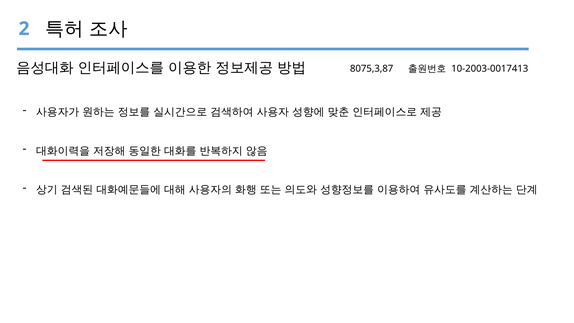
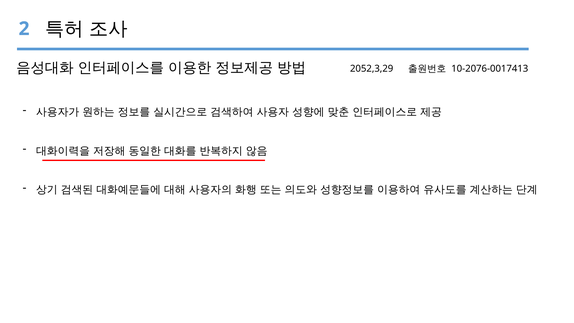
8075,3,87: 8075,3,87 -> 2052,3,29
10-2003-0017413: 10-2003-0017413 -> 10-2076-0017413
